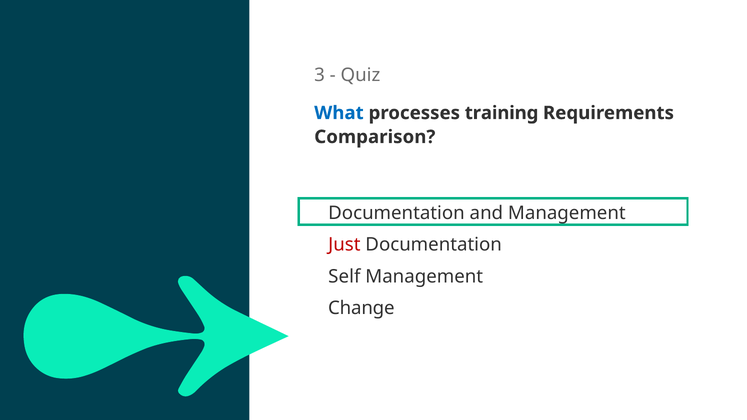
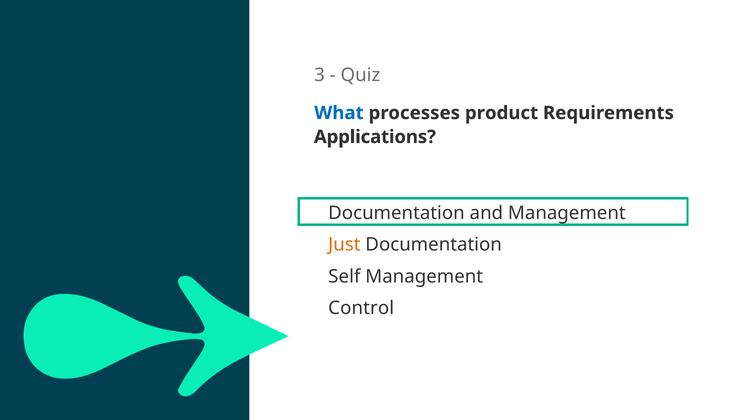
training: training -> product
Comparison: Comparison -> Applications
Just colour: red -> orange
Change: Change -> Control
